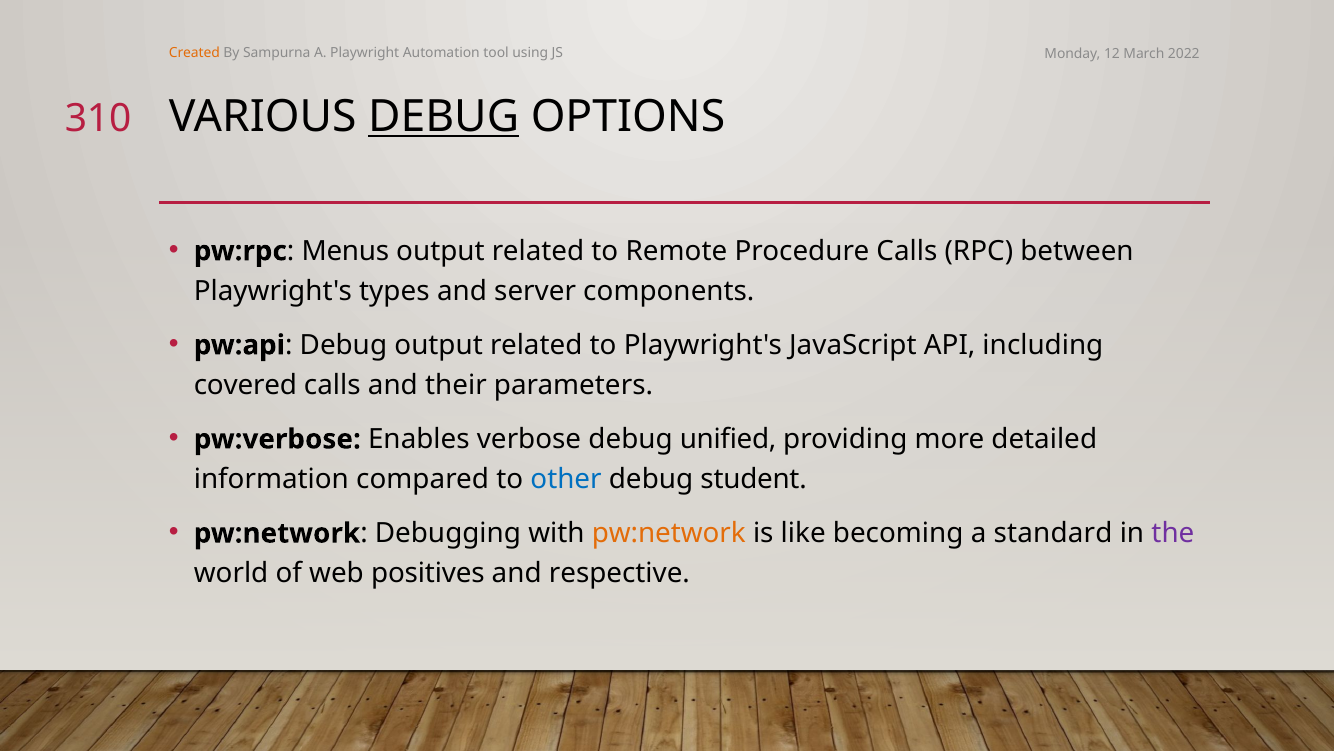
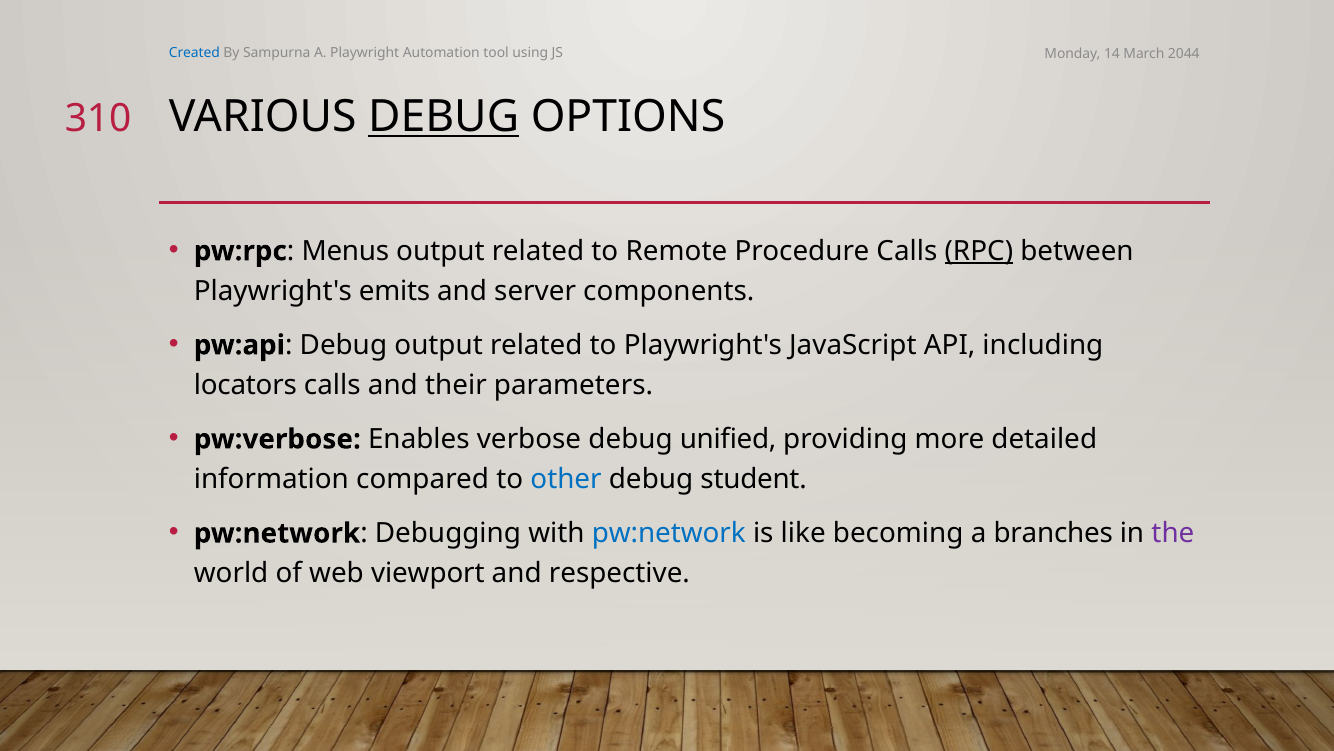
Created colour: orange -> blue
12: 12 -> 14
2022: 2022 -> 2044
RPC underline: none -> present
types: types -> emits
covered: covered -> locators
pw:network at (669, 533) colour: orange -> blue
standard: standard -> branches
positives: positives -> viewport
